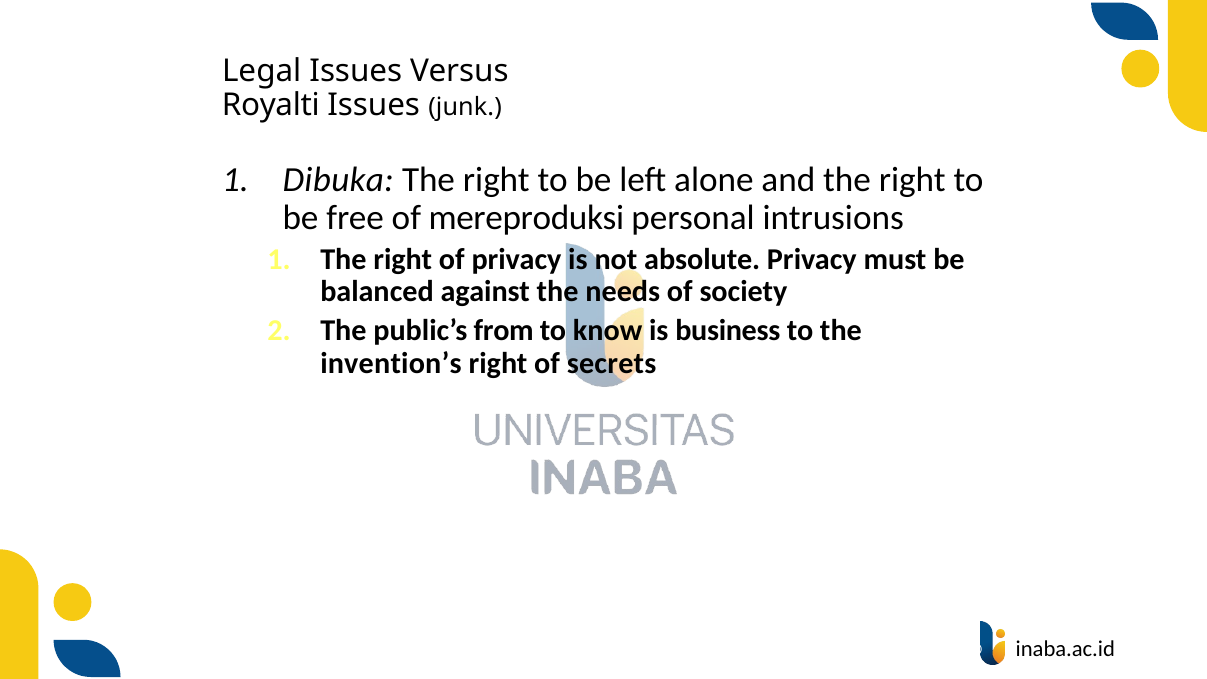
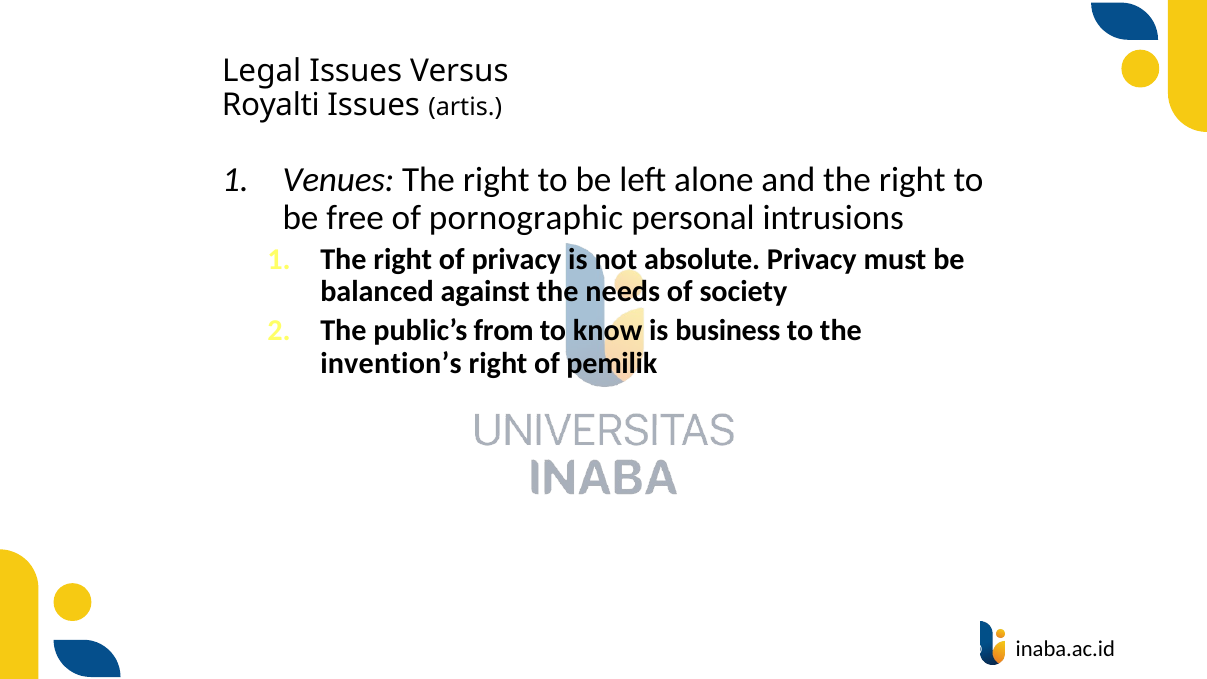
junk: junk -> artis
Dibuka: Dibuka -> Venues
mereproduksi: mereproduksi -> pornographic
secrets: secrets -> pemilik
